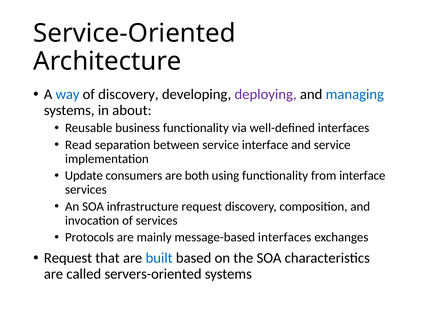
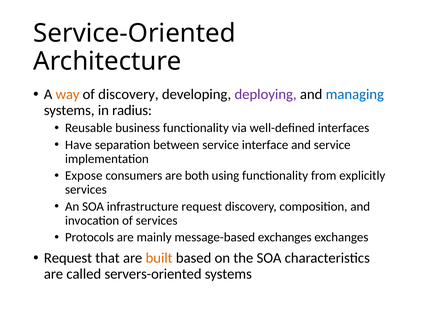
way colour: blue -> orange
about: about -> radius
Read: Read -> Have
Update: Update -> Expose
from interface: interface -> explicitly
message-based interfaces: interfaces -> exchanges
built colour: blue -> orange
